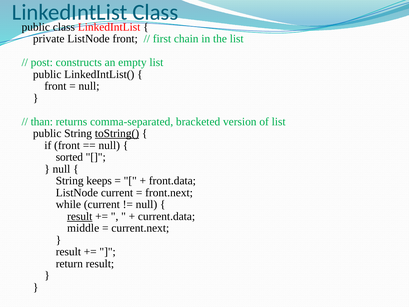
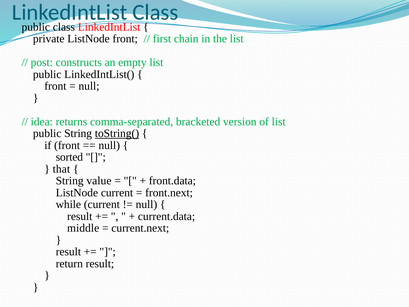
than: than -> idea
null at (61, 169): null -> that
keeps: keeps -> value
result at (80, 216) underline: present -> none
